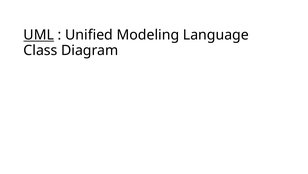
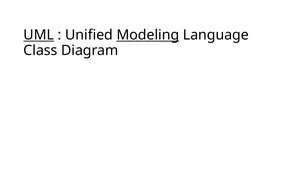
Modeling underline: none -> present
